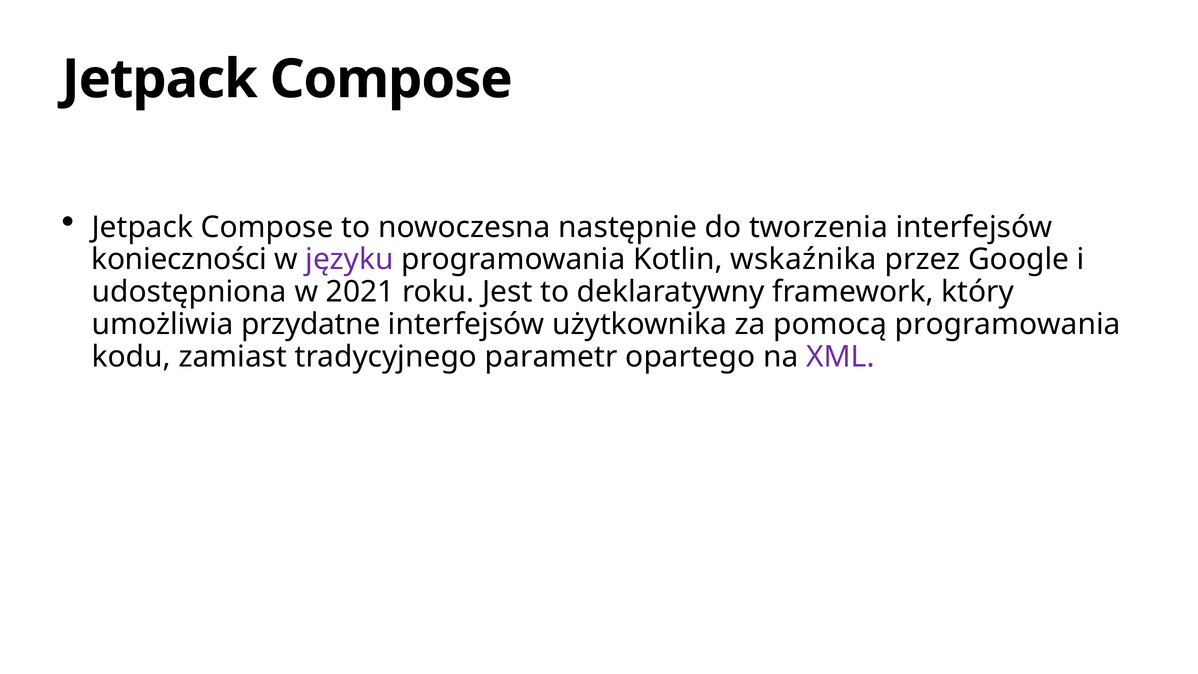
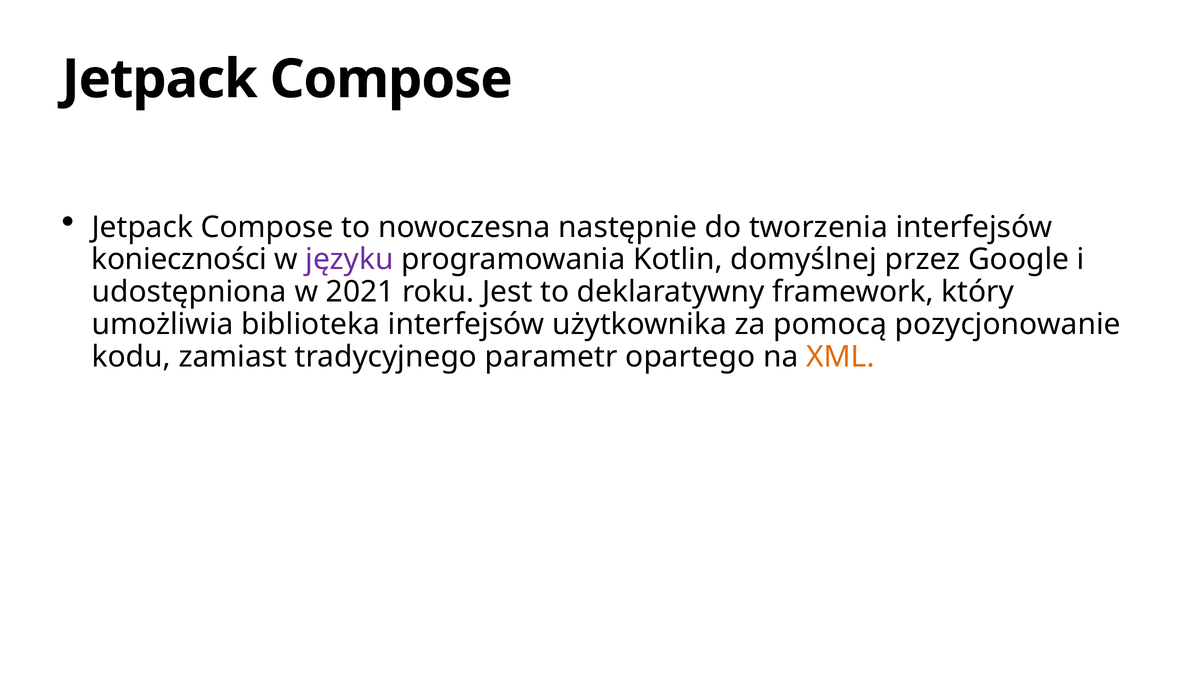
wskaźnika: wskaźnika -> domyślnej
przydatne: przydatne -> biblioteka
pomocą programowania: programowania -> pozycjonowanie
XML colour: purple -> orange
